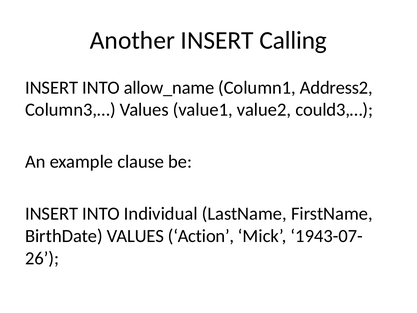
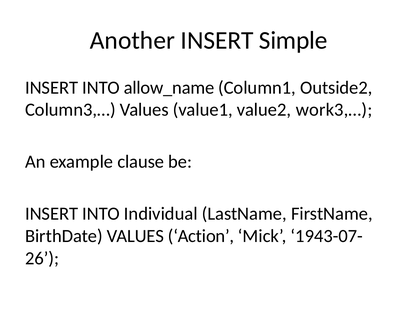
Calling: Calling -> Simple
Address2: Address2 -> Outside2
could3,…: could3,… -> work3,…
